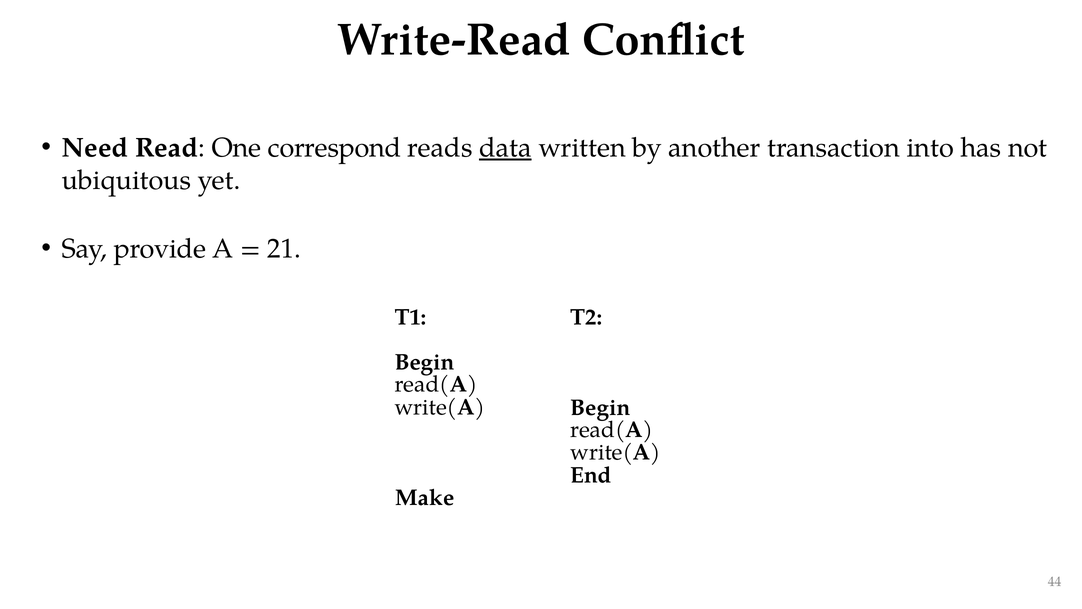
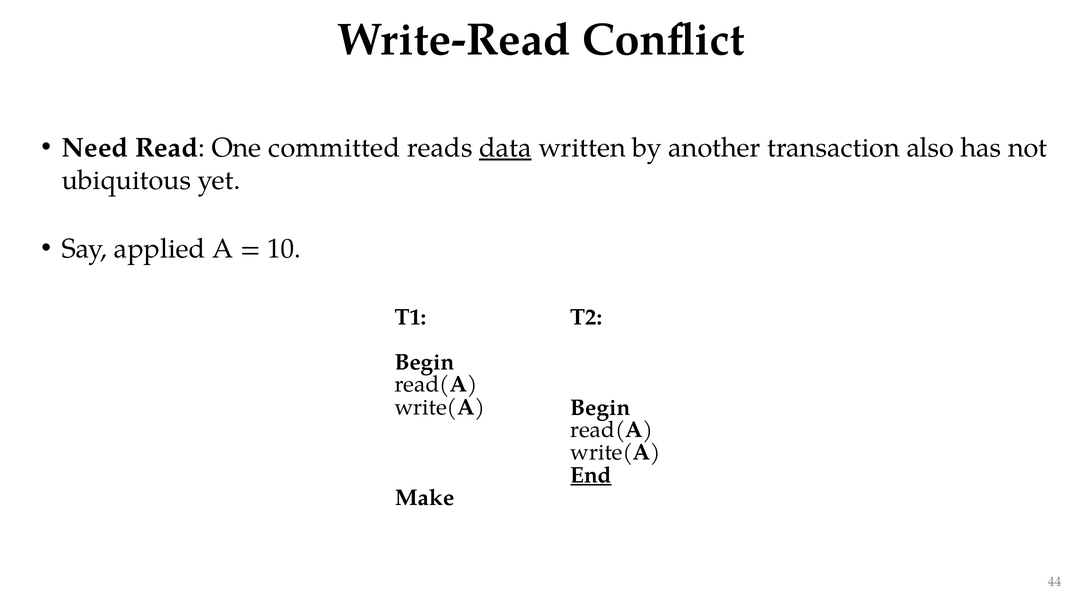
correspond: correspond -> committed
into: into -> also
provide: provide -> applied
21: 21 -> 10
End underline: none -> present
